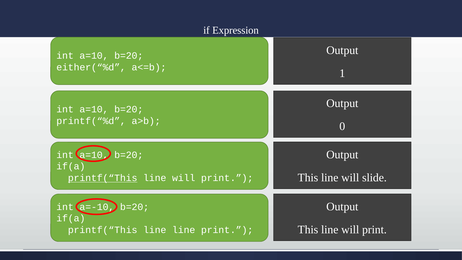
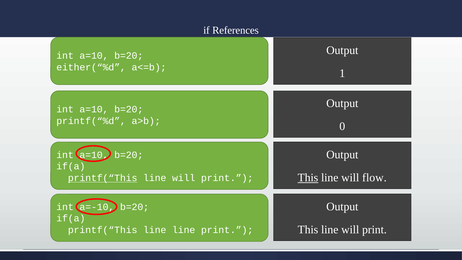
Expression: Expression -> References
This at (308, 178) underline: none -> present
slide: slide -> flow
